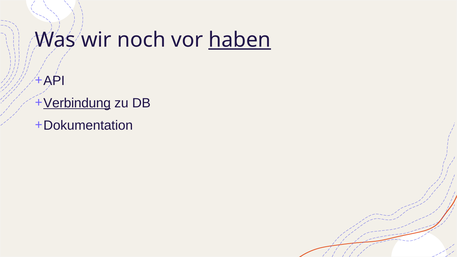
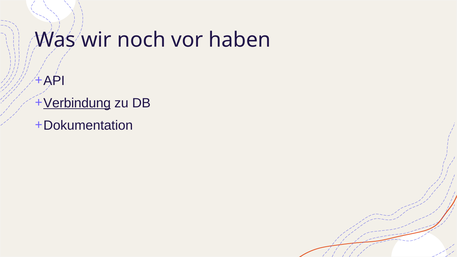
haben underline: present -> none
